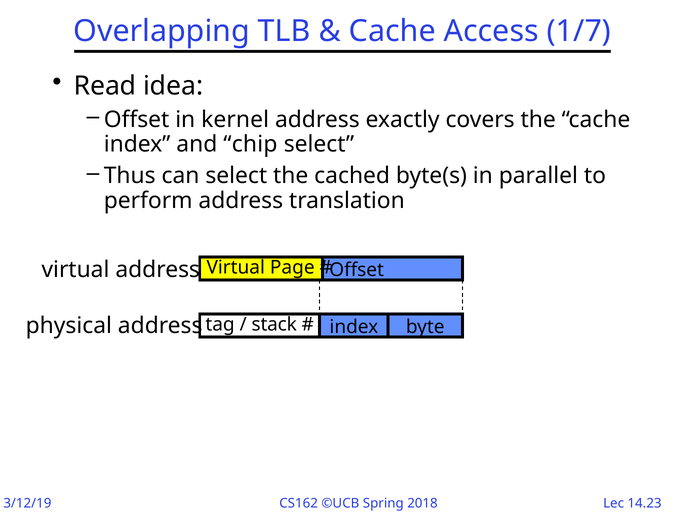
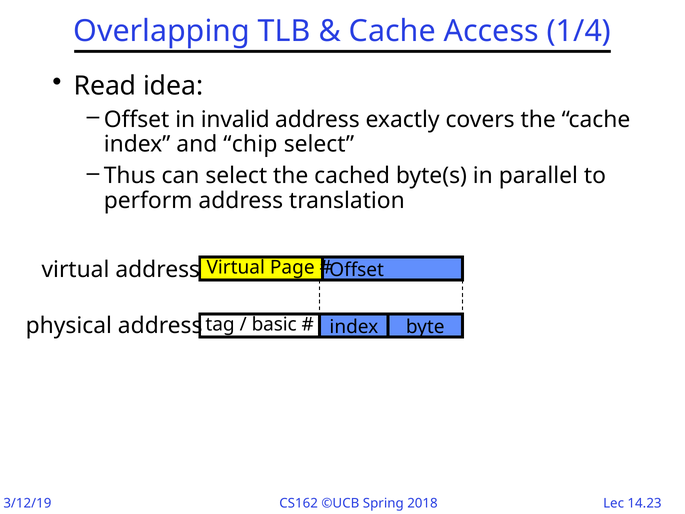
1/7: 1/7 -> 1/4
kernel: kernel -> invalid
stack: stack -> basic
